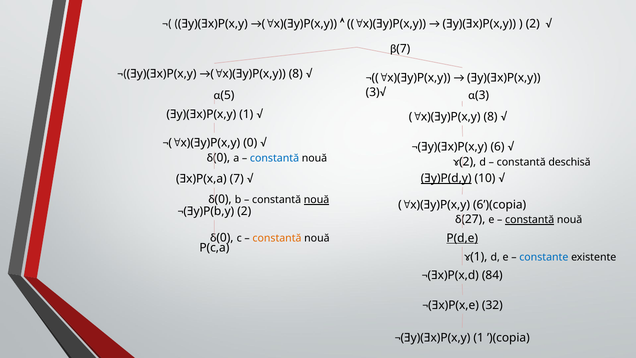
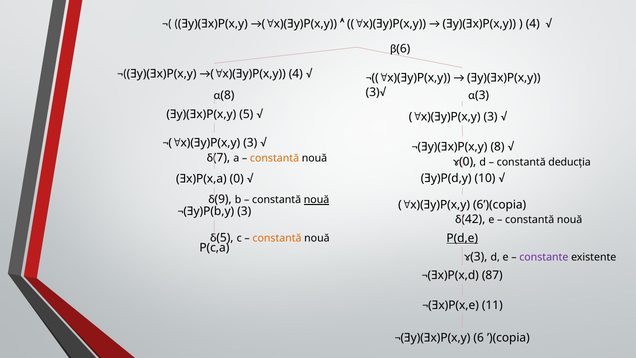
2 at (533, 24): 2 -> 4
7 at (403, 49): 7 -> 6
8 at (296, 74): 8 -> 4
5 at (227, 95): 5 -> 8
1 at (246, 114): 1 -> 5
8 at (491, 117): 8 -> 3
0 at (250, 143): 0 -> 3
Ǝy)(Ǝx)P(x,y 6: 6 -> 8
0 at (222, 158): 0 -> 7
constantă at (275, 158) colour: blue -> orange
2 at (468, 161): 2 -> 0
deschisă: deschisă -> deducția
Ǝy)P(d,y underline: present -> none
Ǝx)P(x,a 7: 7 -> 0
0 at (223, 199): 0 -> 9
2 at (244, 211): 2 -> 3
27: 27 -> 42
constantă at (530, 220) underline: present -> none
0 at (225, 238): 0 -> 5
1 at (479, 257): 1 -> 3
constante colour: blue -> purple
84: 84 -> 87
32: 32 -> 11
1 at (479, 338): 1 -> 6
